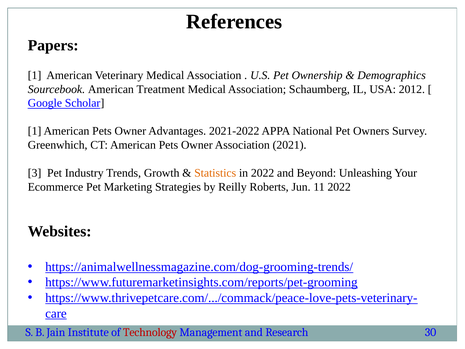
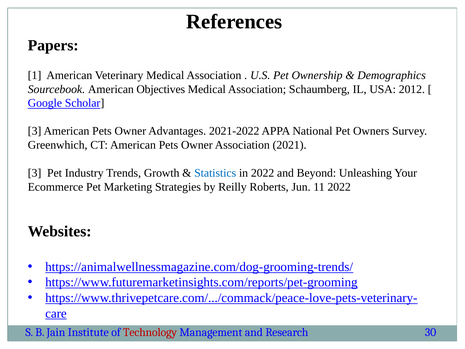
Treatment: Treatment -> Objectives
1 at (35, 131): 1 -> 3
Statistics colour: orange -> blue
